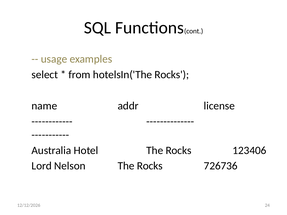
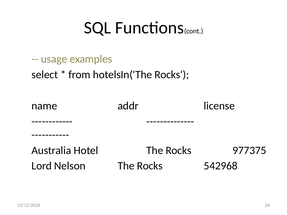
123406: 123406 -> 977375
726736: 726736 -> 542968
